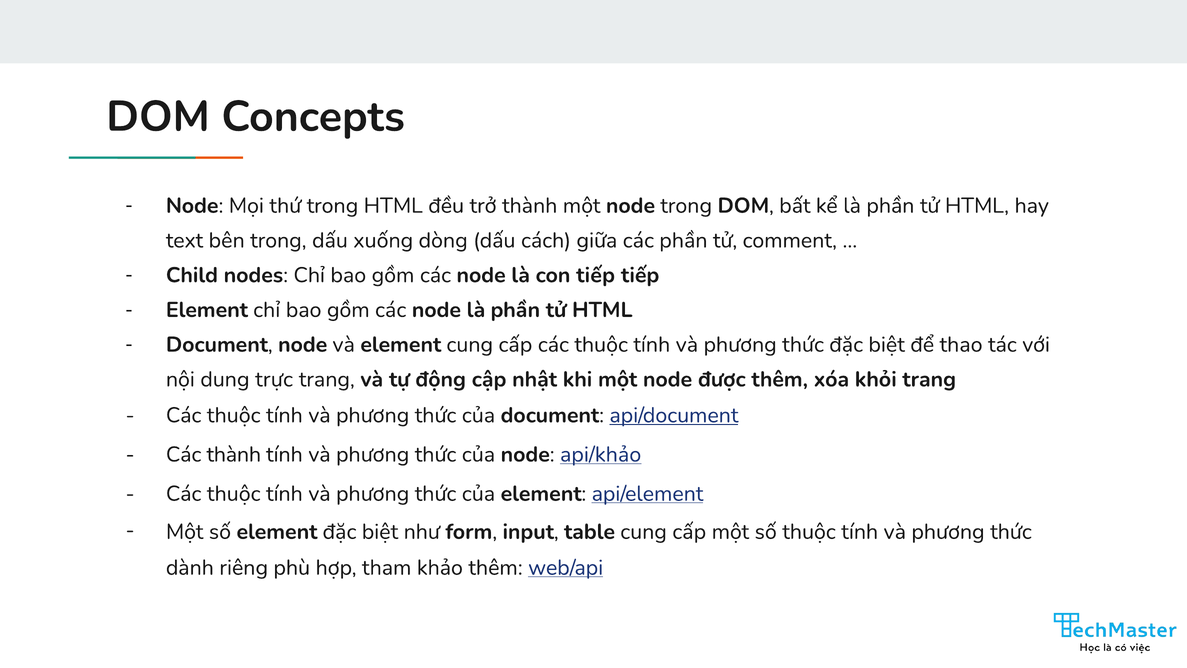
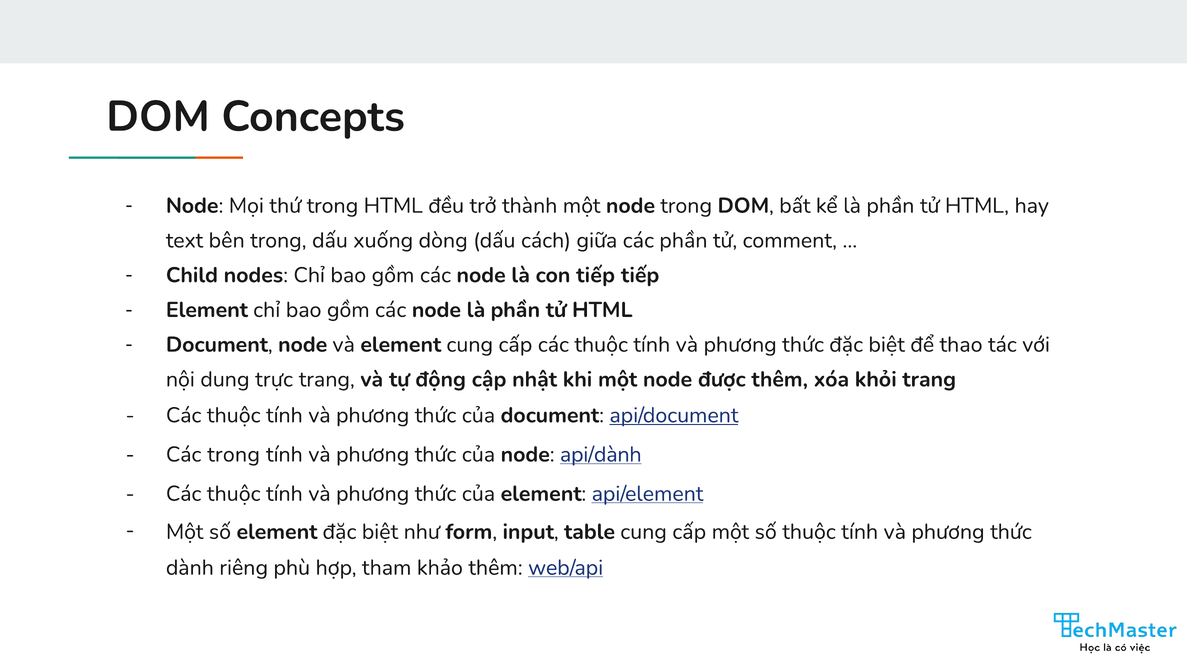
Các thành: thành -> trong
api/khảo: api/khảo -> api/dành
